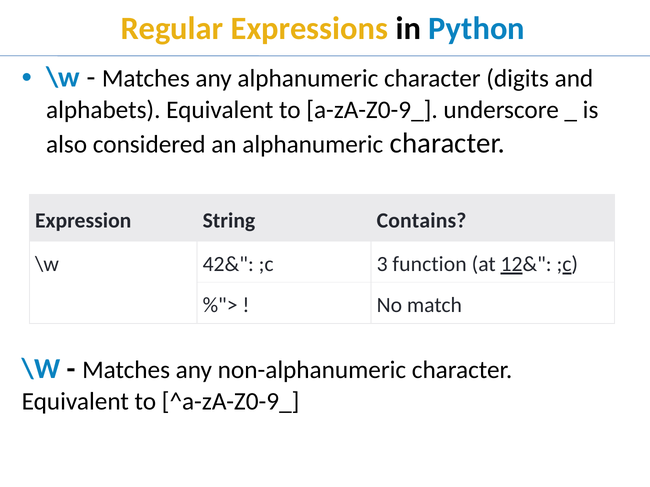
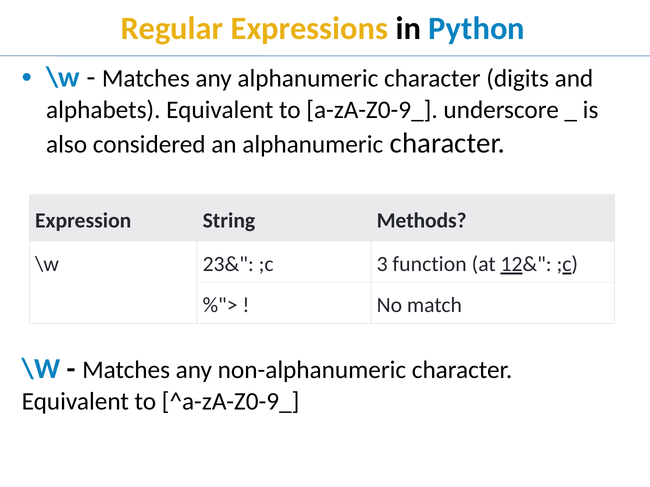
Contains: Contains -> Methods
42&: 42& -> 23&
